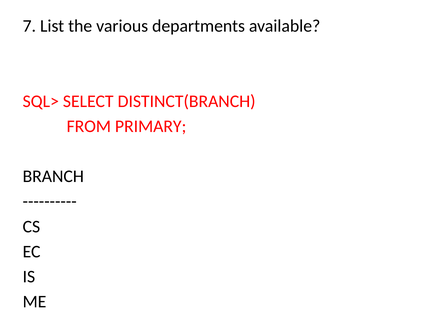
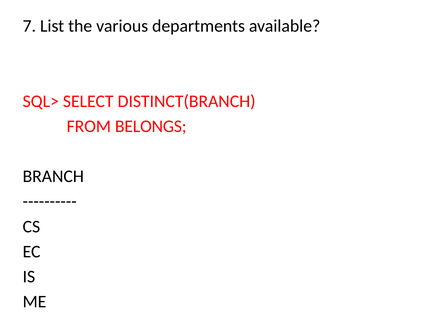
PRIMARY: PRIMARY -> BELONGS
